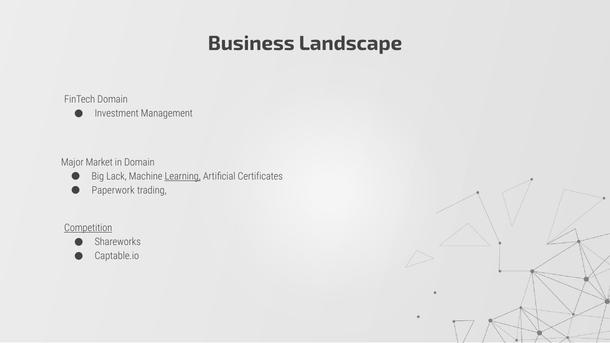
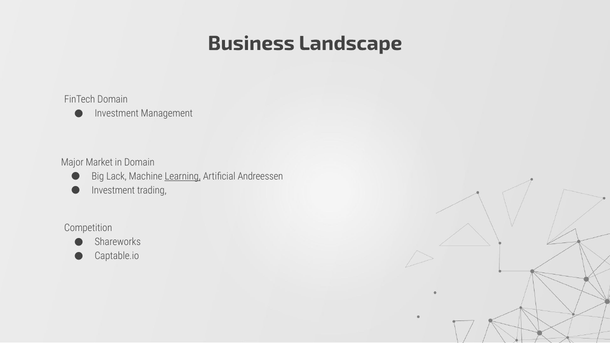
Certificates: Certificates -> Andreessen
Paperwork at (113, 190): Paperwork -> Investment
Competition underline: present -> none
